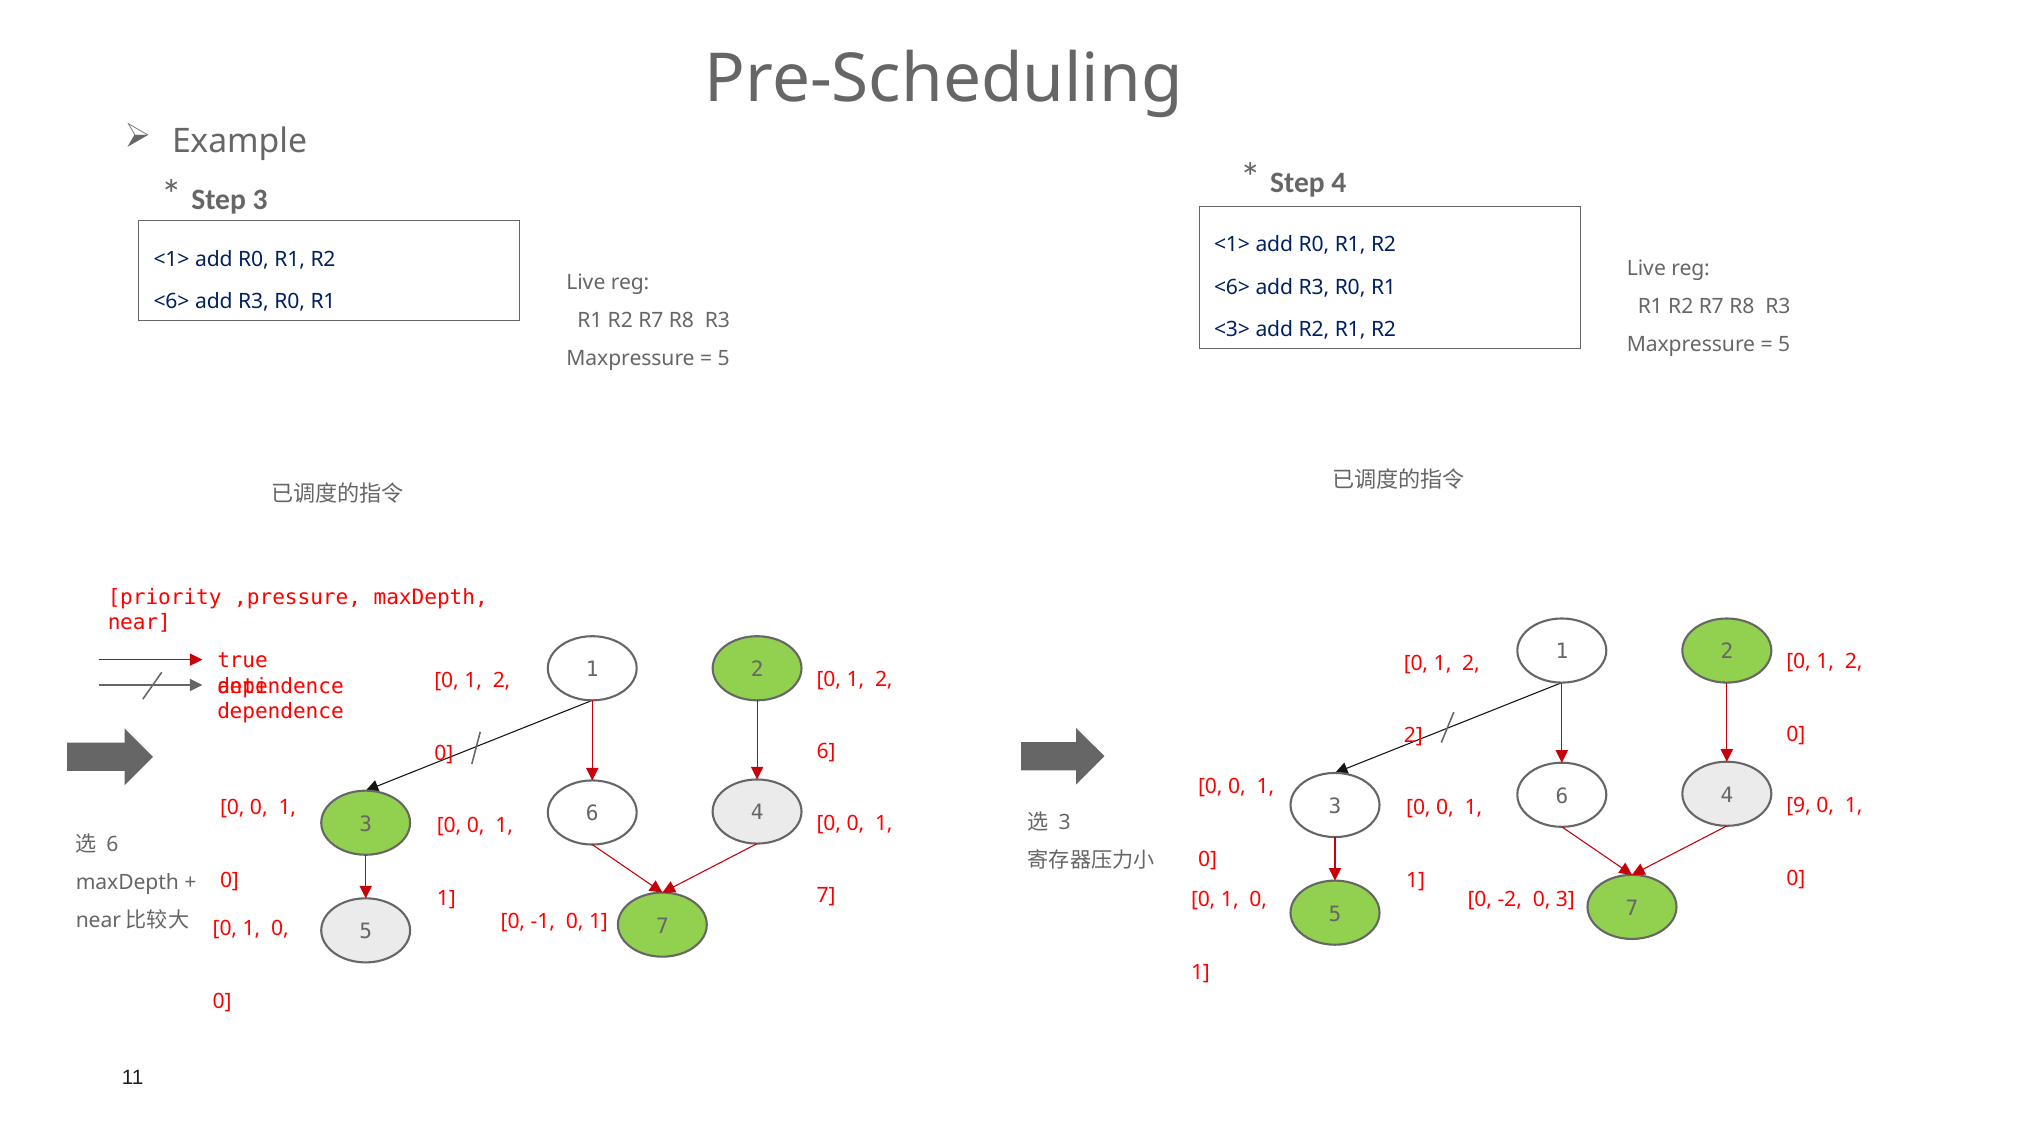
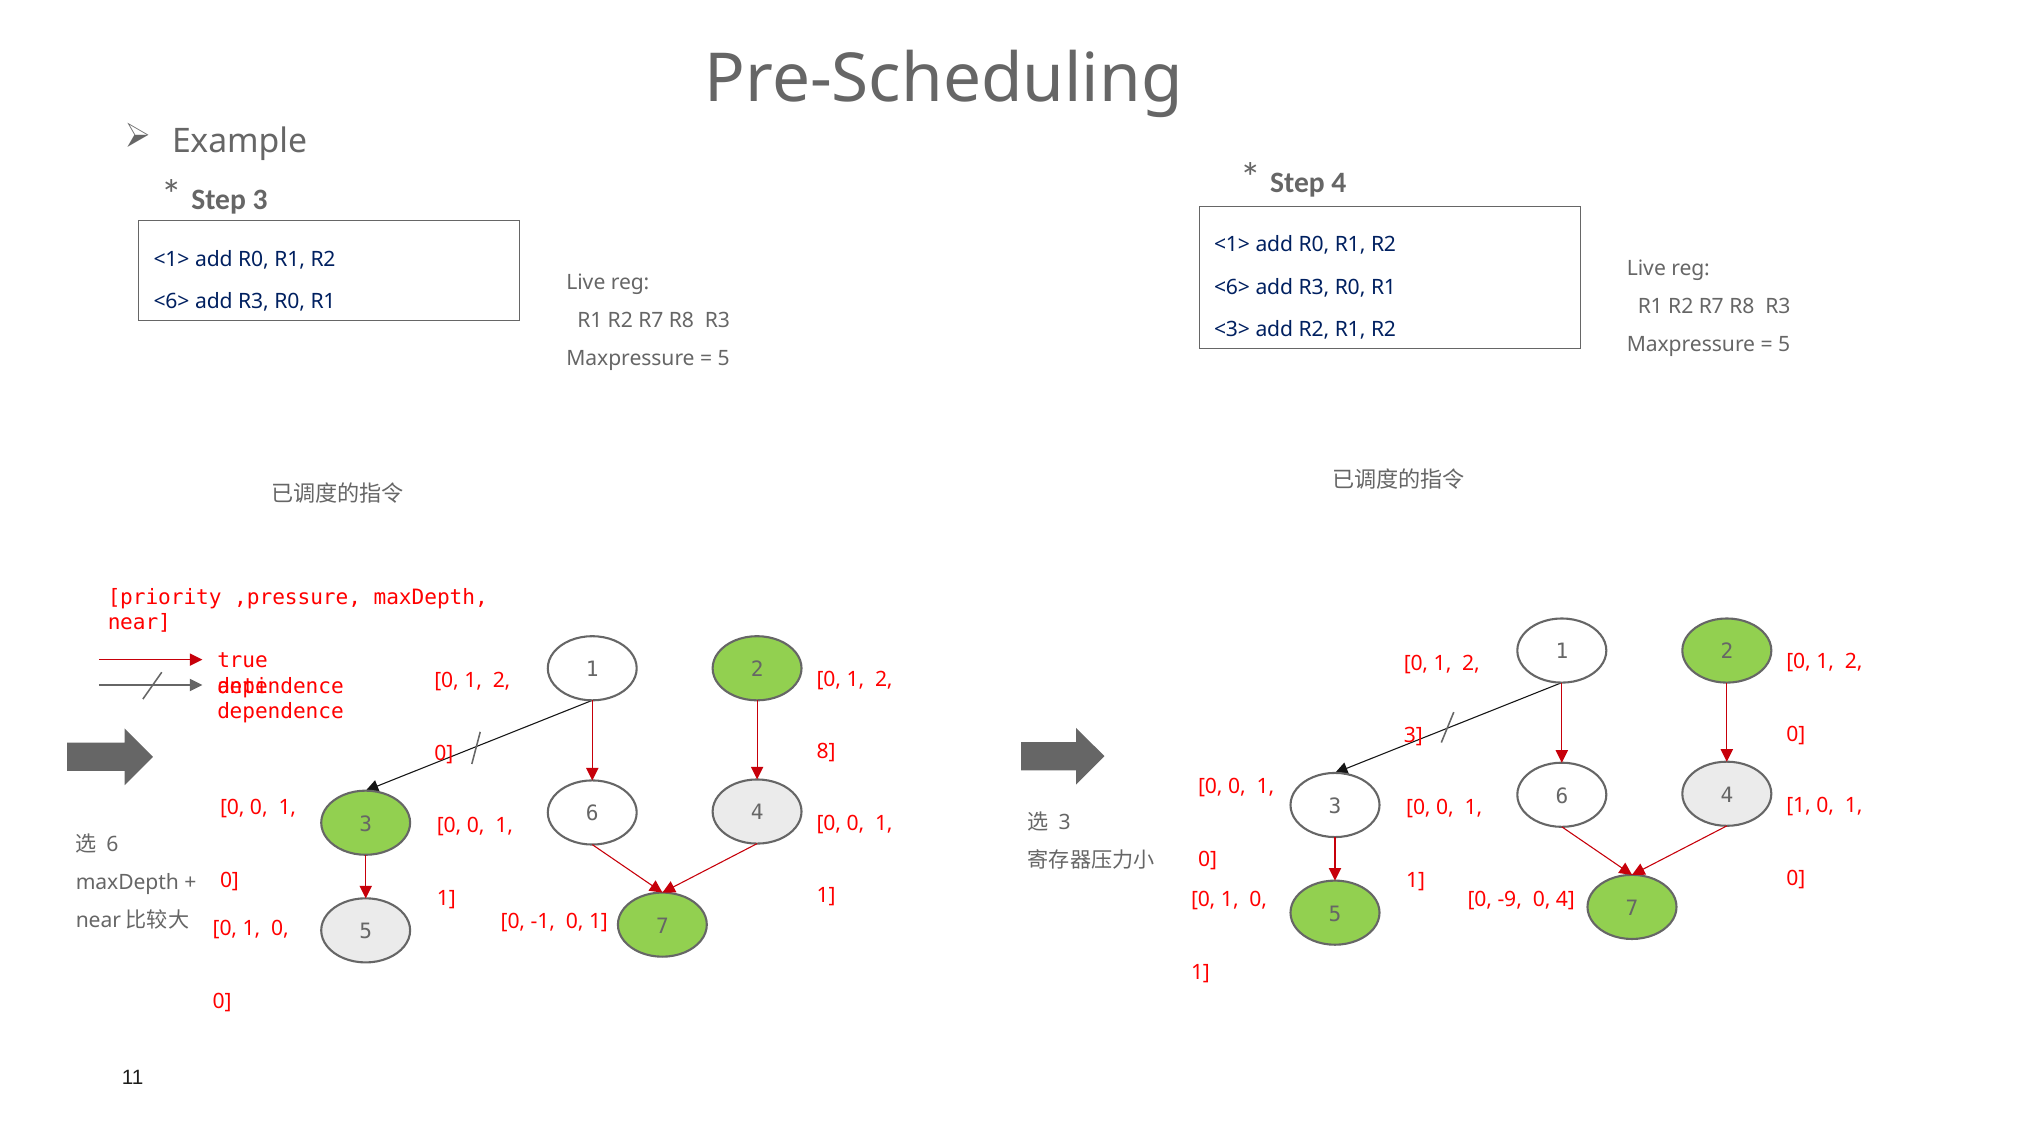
2 at (1413, 736): 2 -> 3
6 at (826, 752): 6 -> 8
9 at (1799, 805): 9 -> 1
7 at (826, 896): 7 -> 1
-2: -2 -> -9
0 3: 3 -> 4
